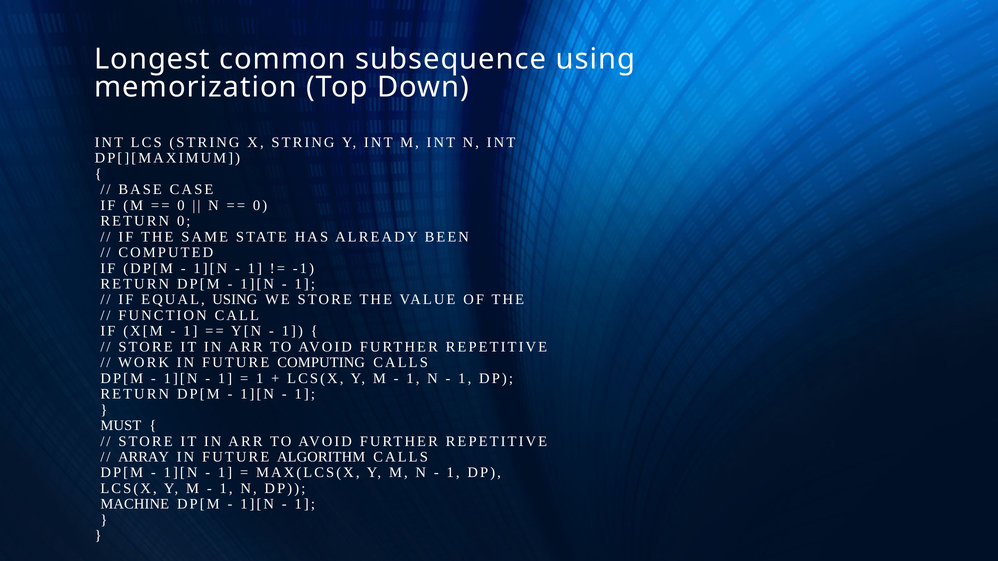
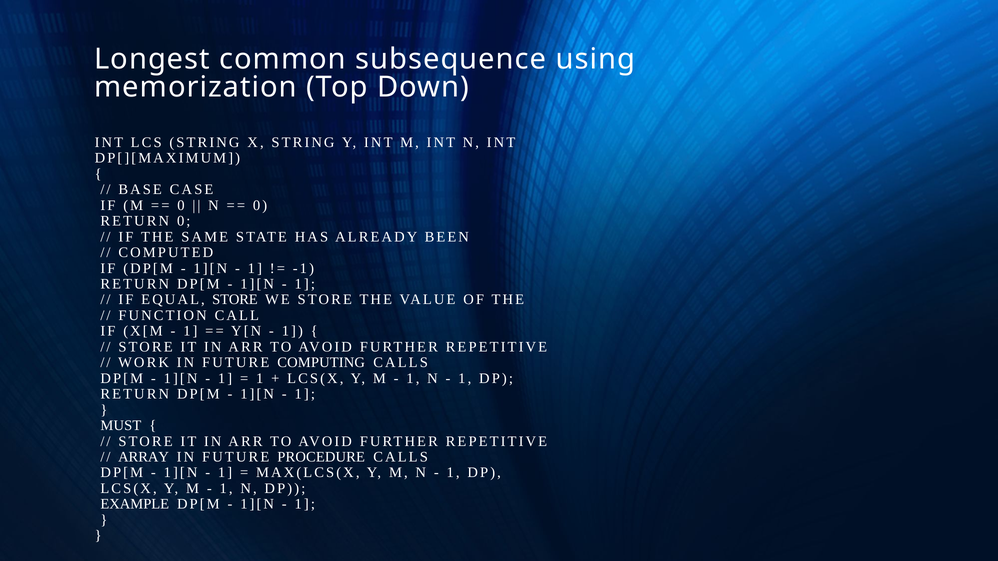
EQUAL USING: USING -> STORE
ALGORITHM: ALGORITHM -> PROCEDURE
MACHINE: MACHINE -> EXAMPLE
